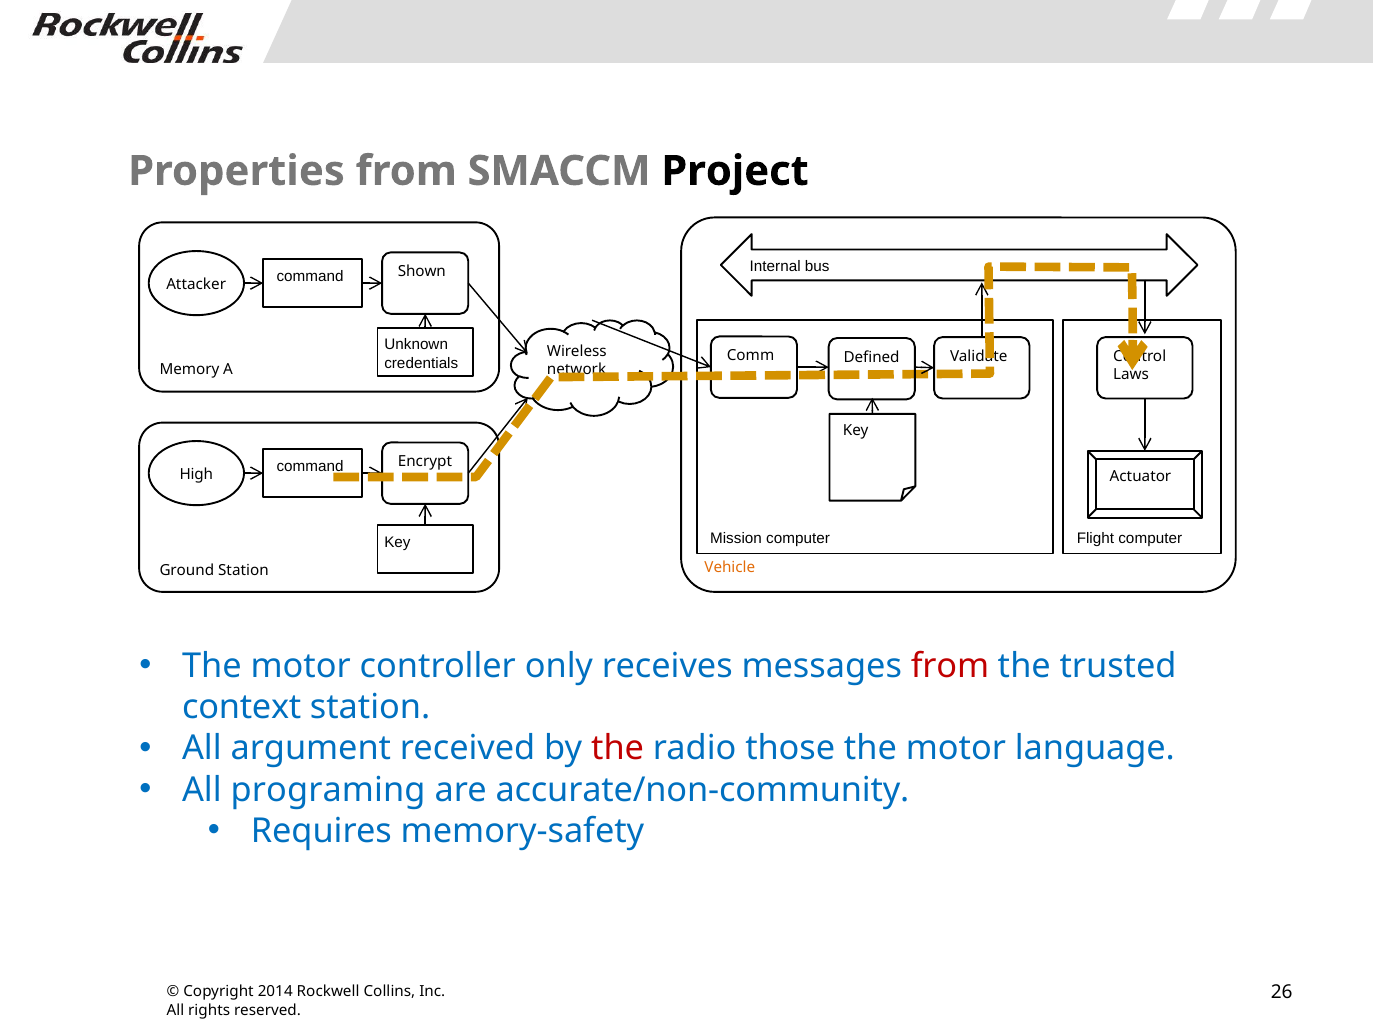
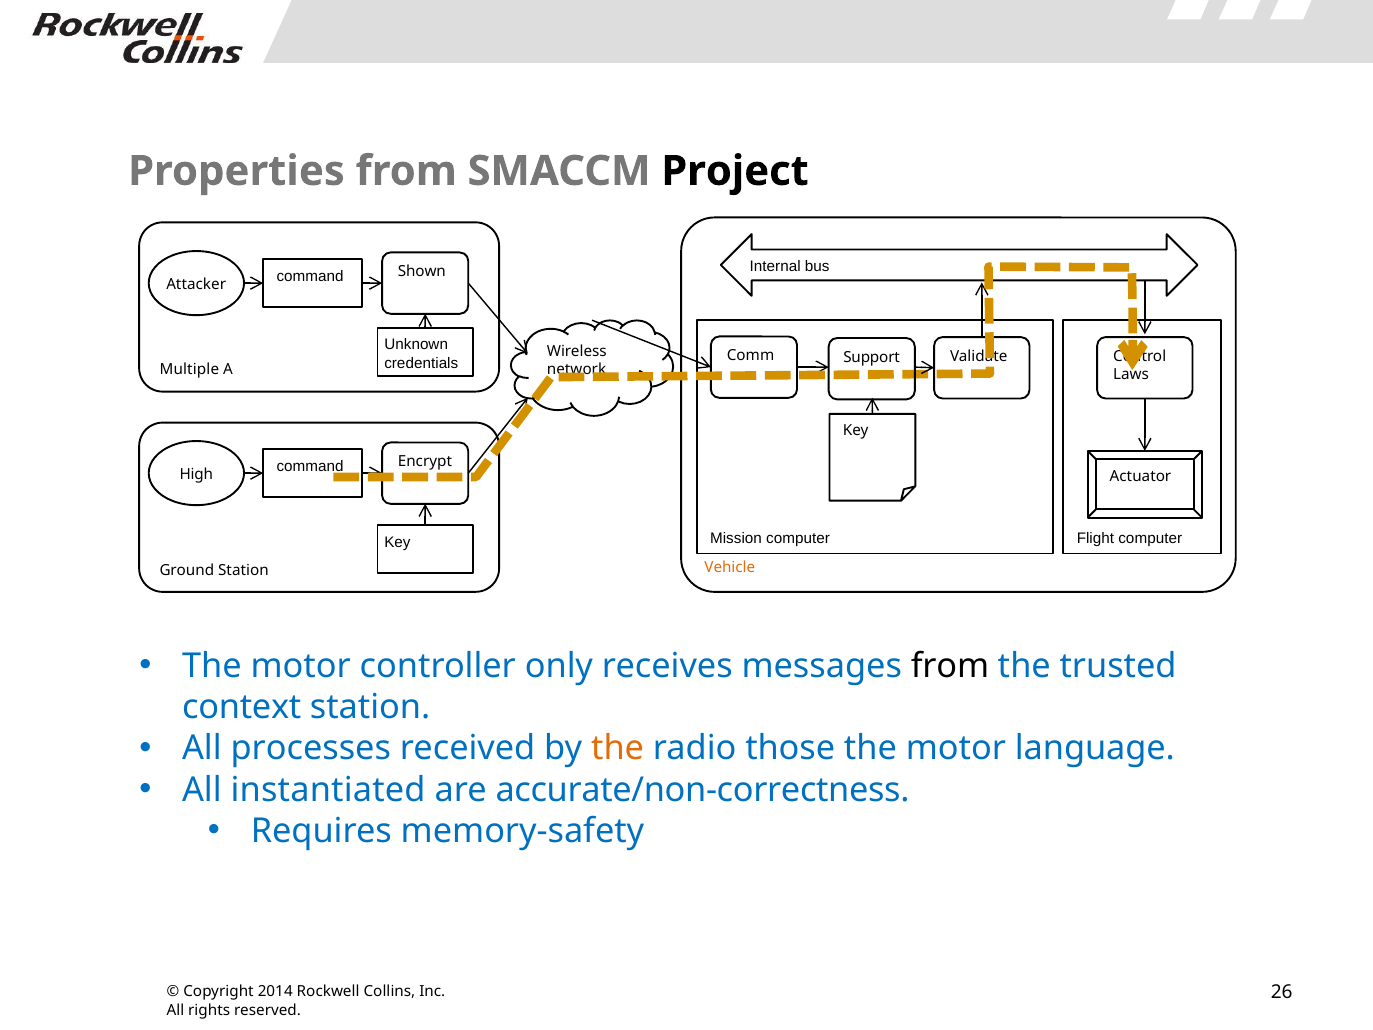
Defined: Defined -> Support
Memory: Memory -> Multiple
from at (950, 666) colour: red -> black
argument: argument -> processes
the at (618, 748) colour: red -> orange
programing: programing -> instantiated
accurate/non-community: accurate/non-community -> accurate/non-correctness
